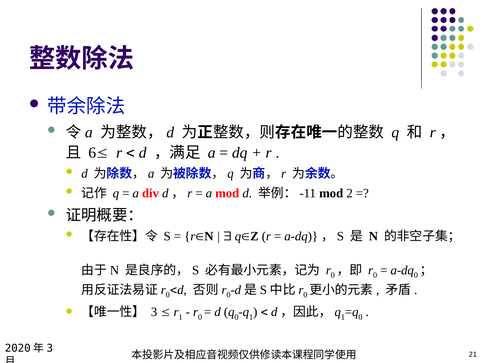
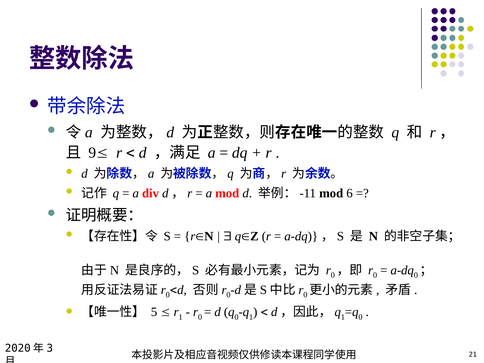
6: 6 -> 9
2: 2 -> 6
3: 3 -> 5
